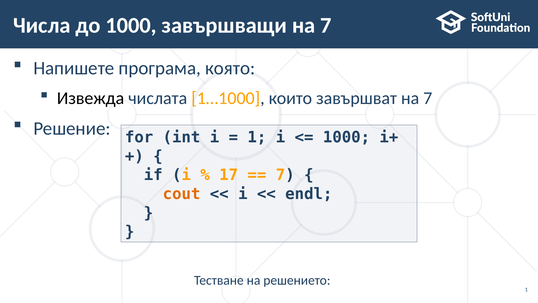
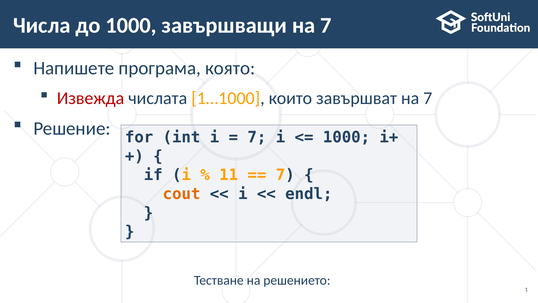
Извежда colour: black -> red
1 at (257, 137): 1 -> 7
17: 17 -> 11
